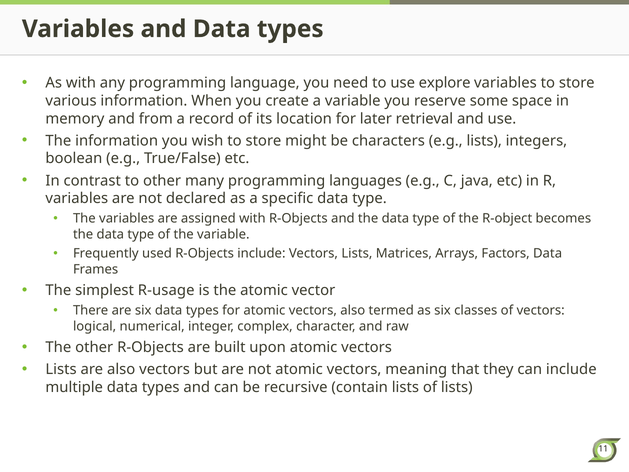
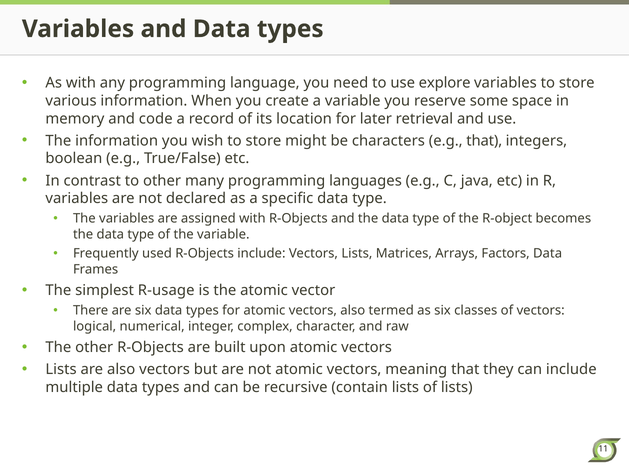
from: from -> code
e.g lists: lists -> that
